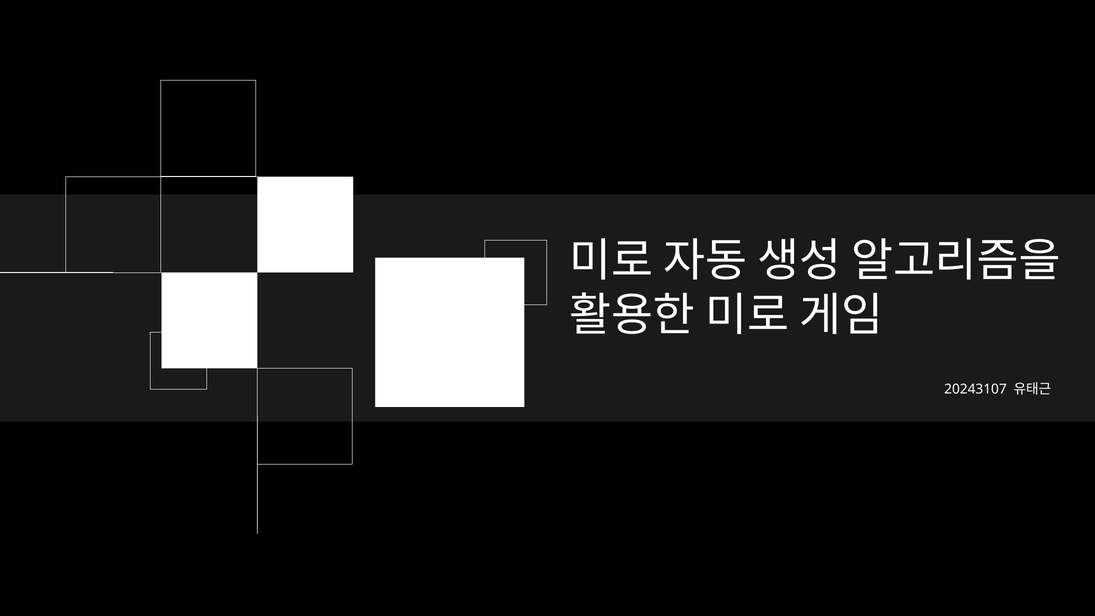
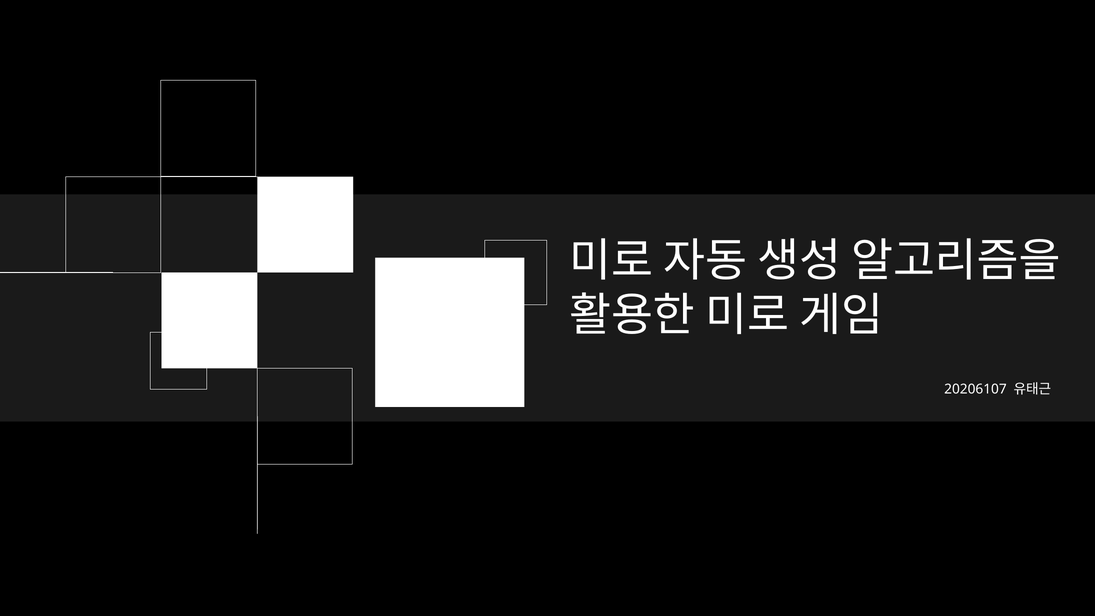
20243107: 20243107 -> 20206107
